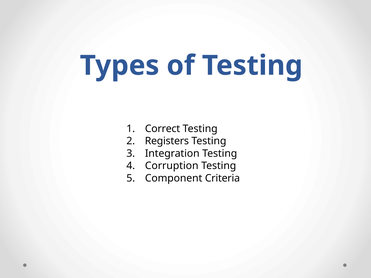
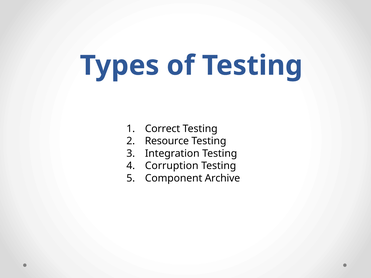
Registers: Registers -> Resource
Criteria: Criteria -> Archive
